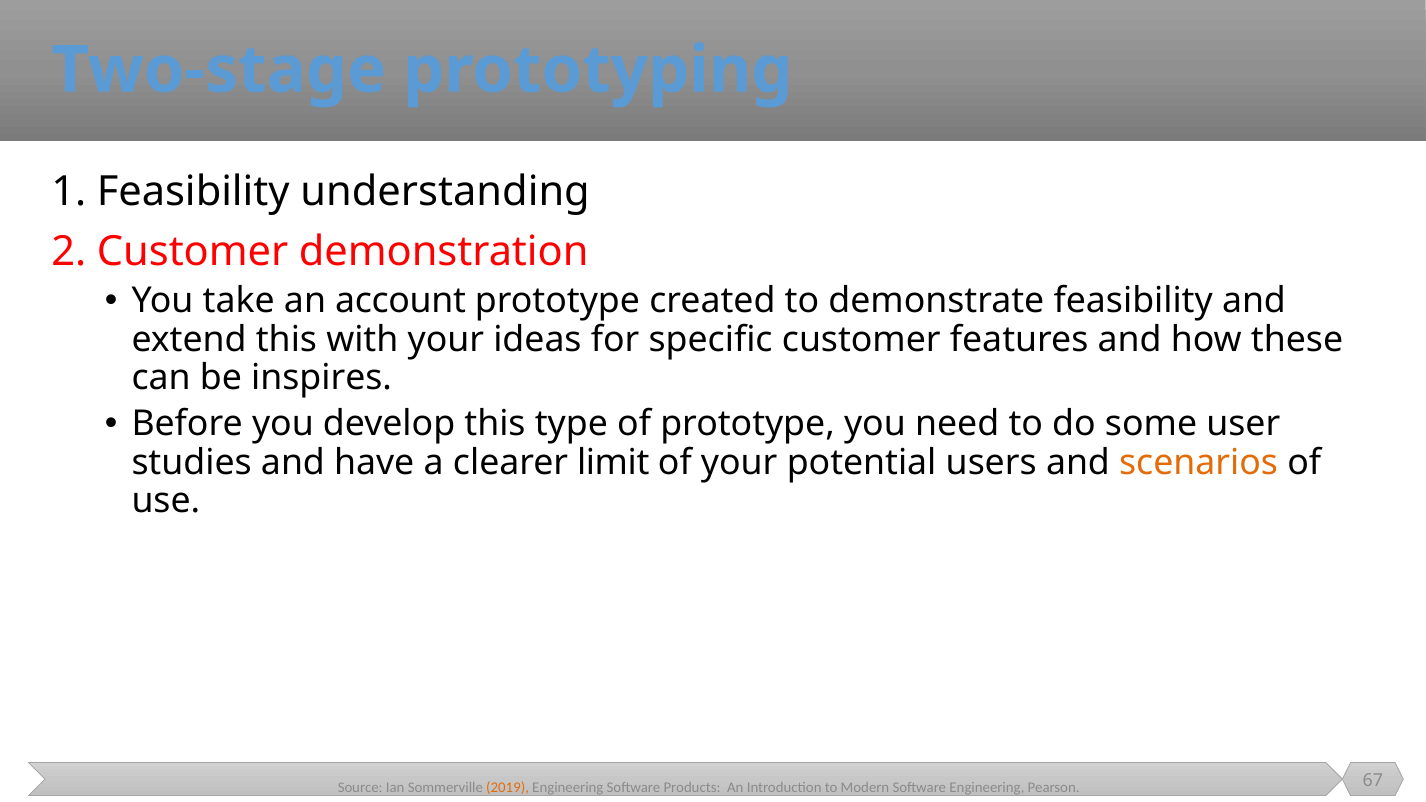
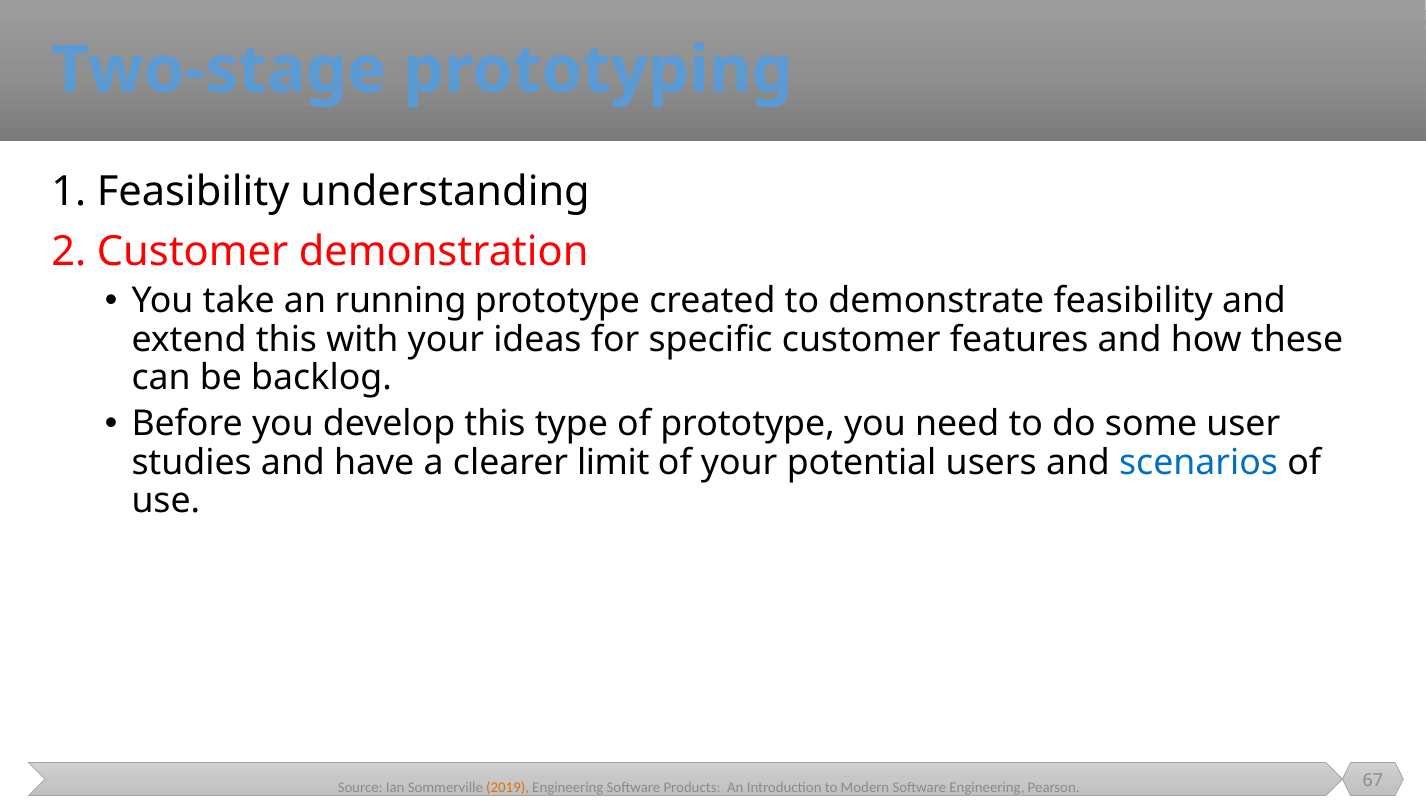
account: account -> running
inspires: inspires -> backlog
scenarios colour: orange -> blue
